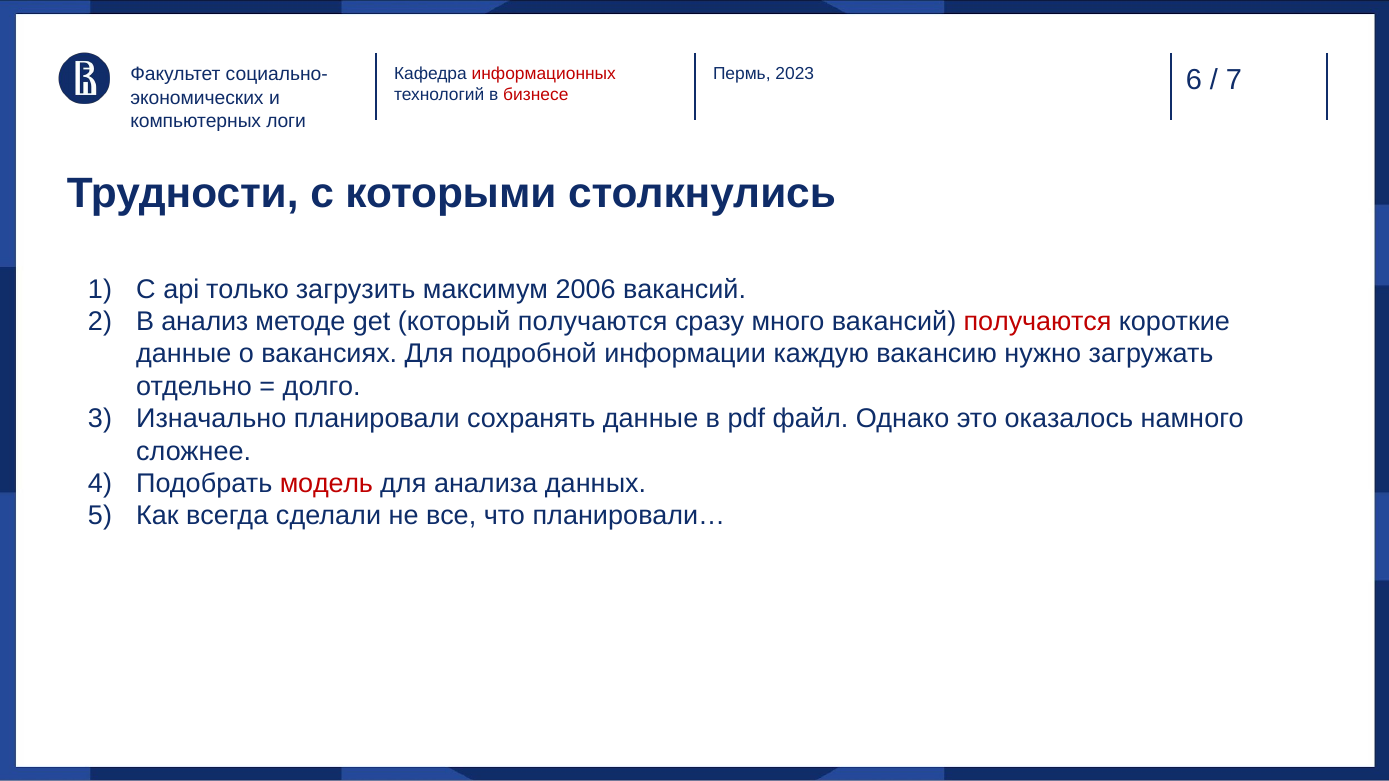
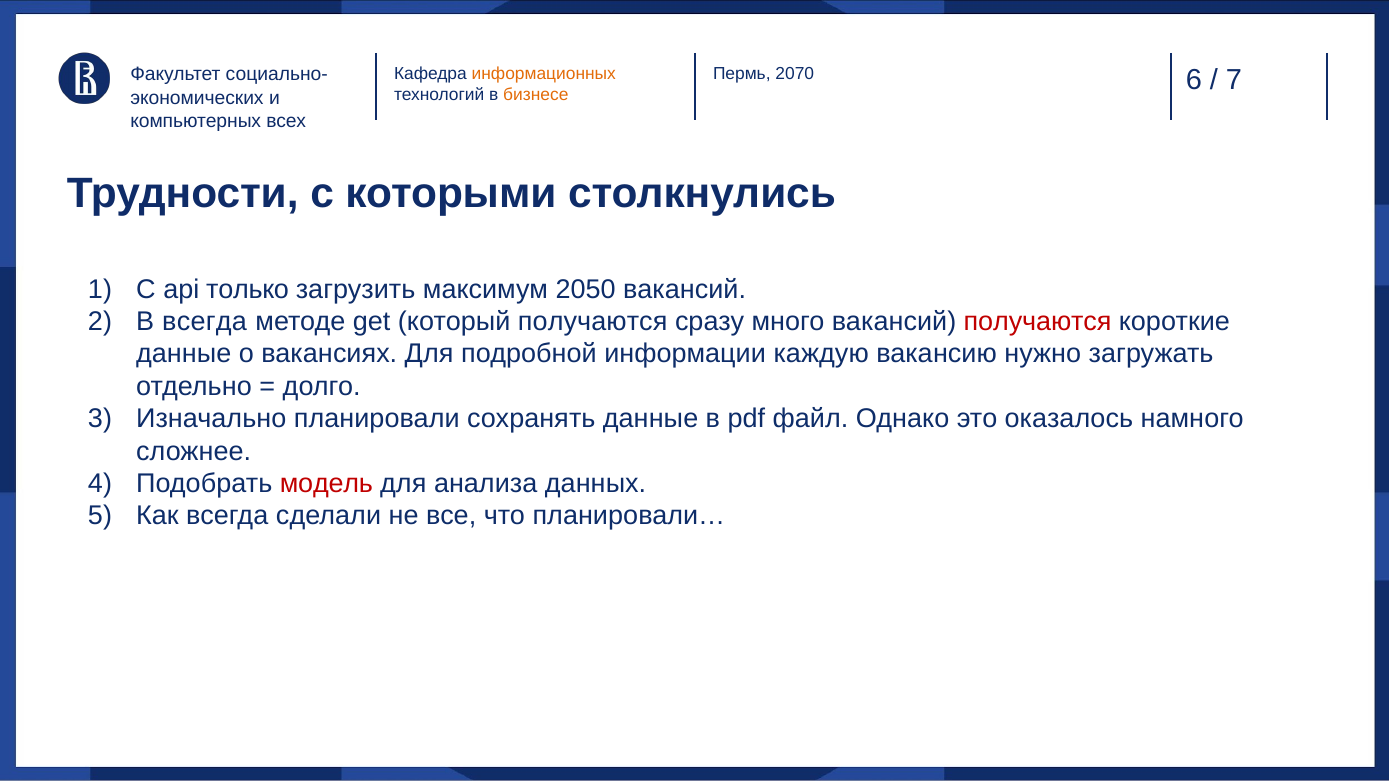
информационных colour: red -> orange
2023: 2023 -> 2070
бизнесе colour: red -> orange
логи: логи -> всех
2006: 2006 -> 2050
В анализ: анализ -> всегда
